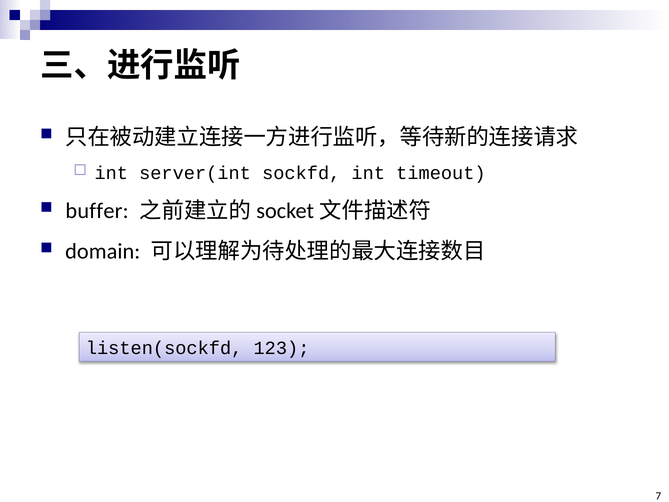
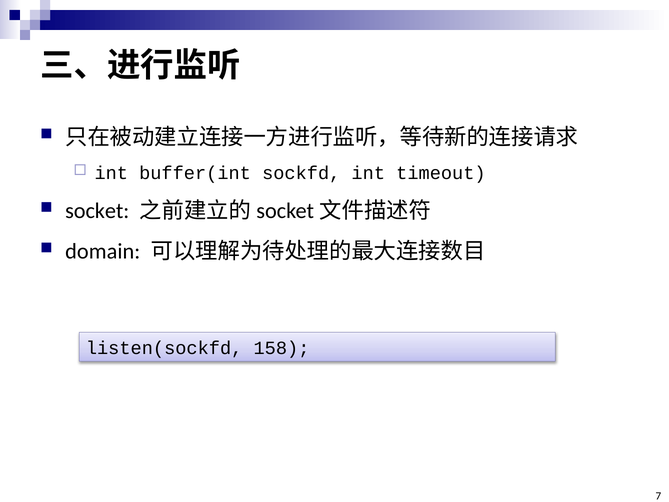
server(int: server(int -> buffer(int
buffer: buffer -> socket
123: 123 -> 158
